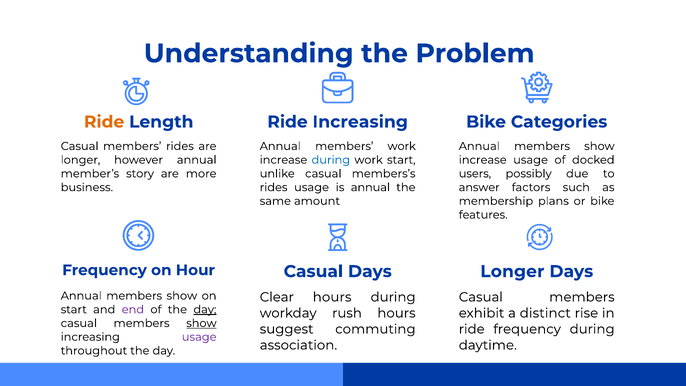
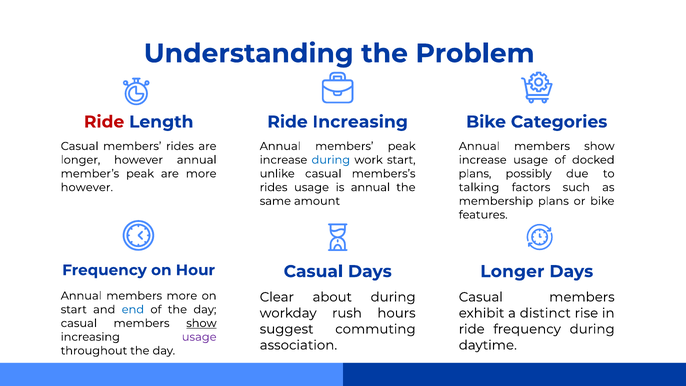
Ride at (104, 122) colour: orange -> red
members work: work -> peak
member’s story: story -> peak
users at (475, 174): users -> plans
business at (87, 187): business -> however
answer: answer -> talking
show at (182, 296): show -> more
Clear hours: hours -> about
end colour: purple -> blue
day at (205, 309) underline: present -> none
